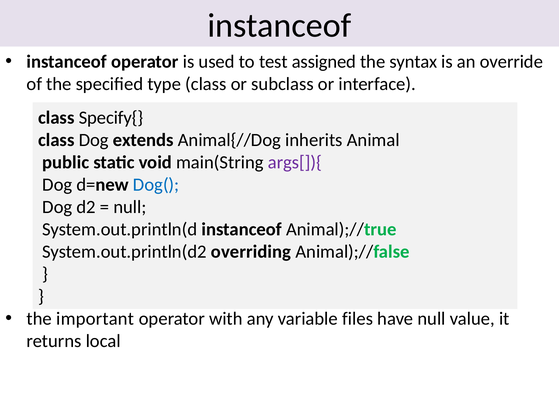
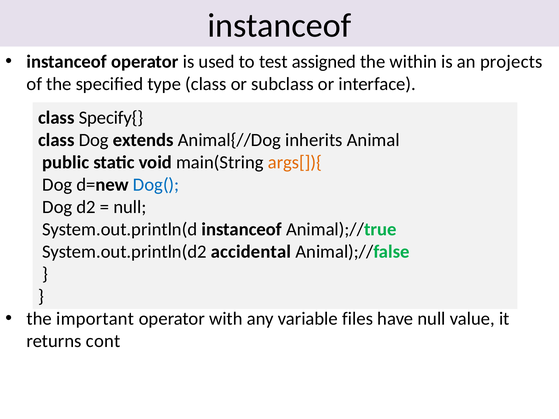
syntax: syntax -> within
override: override -> projects
args[]){ colour: purple -> orange
overriding: overriding -> accidental
local: local -> cont
